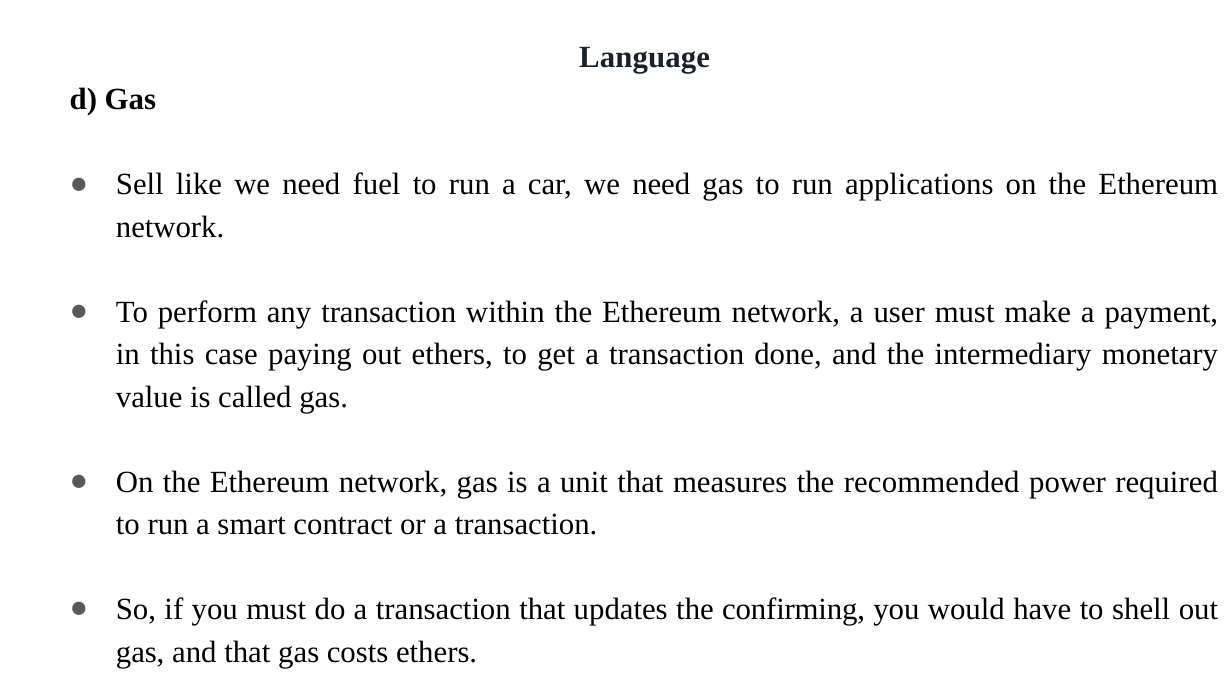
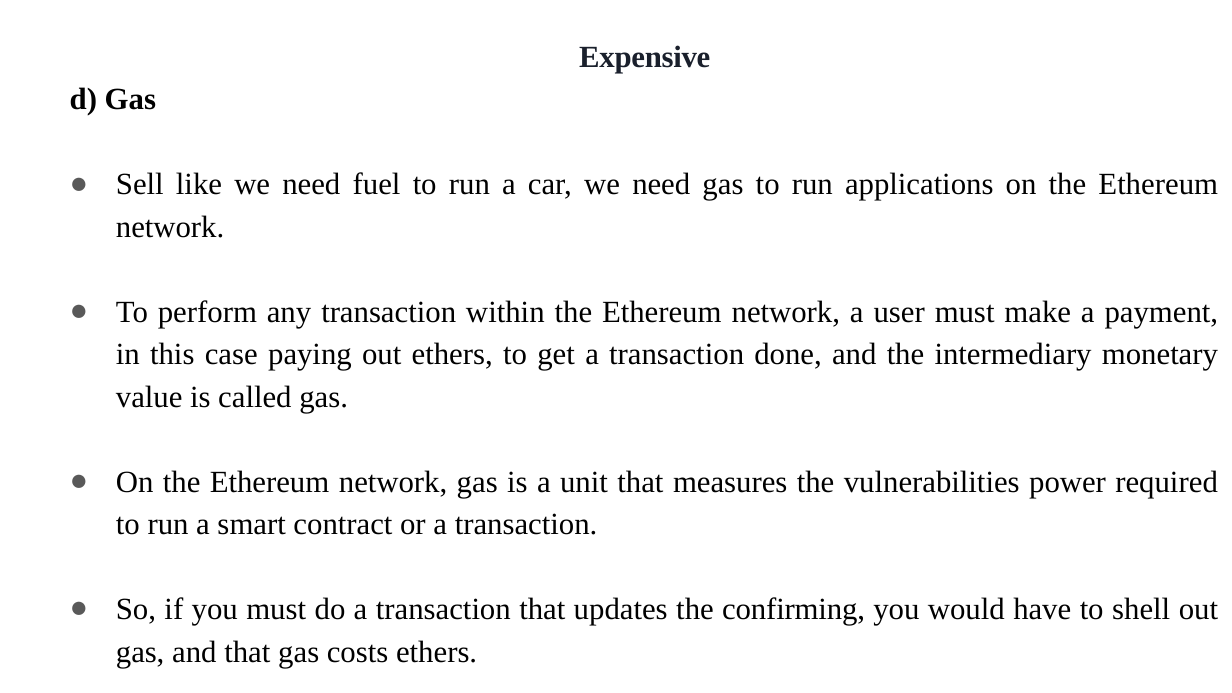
Language: Language -> Expensive
recommended: recommended -> vulnerabilities
